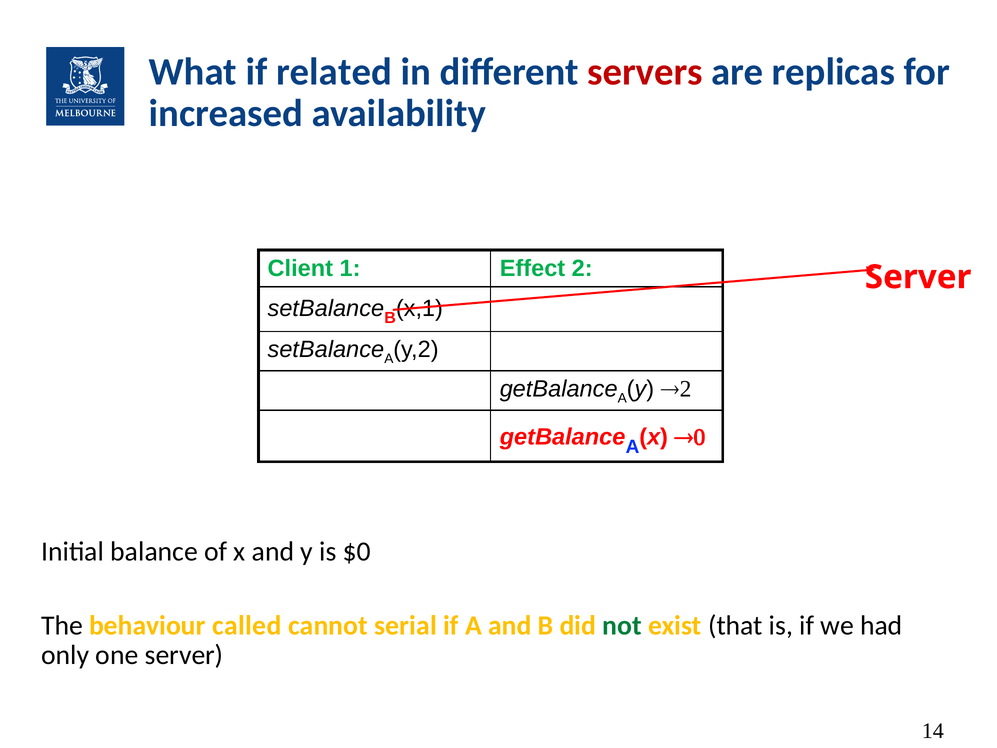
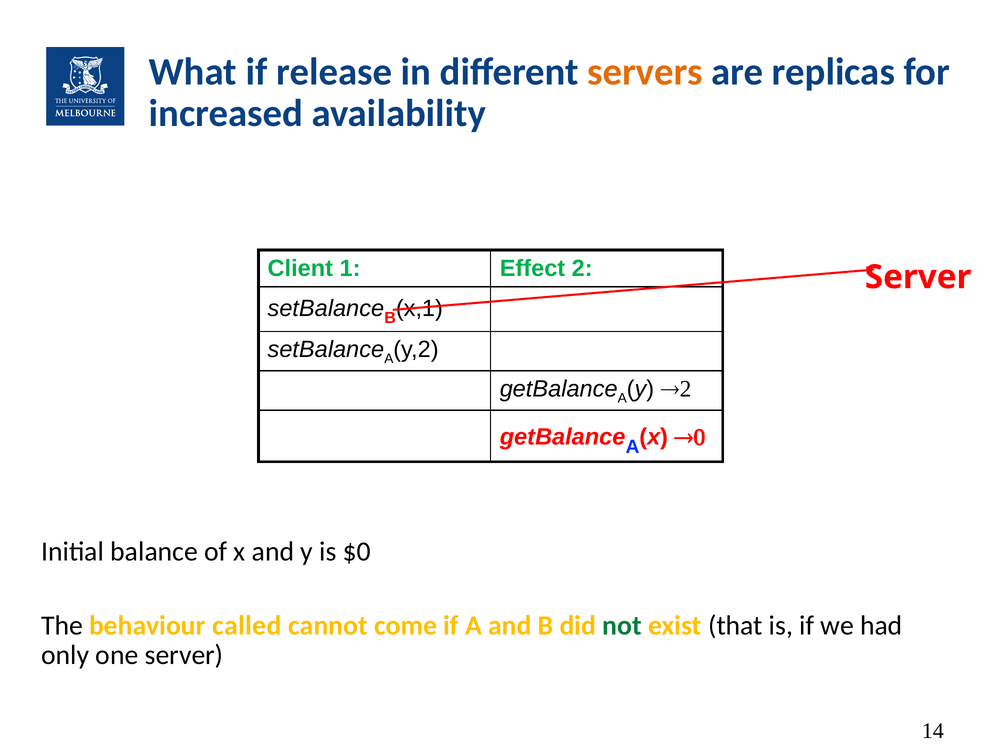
related: related -> release
servers colour: red -> orange
serial: serial -> come
